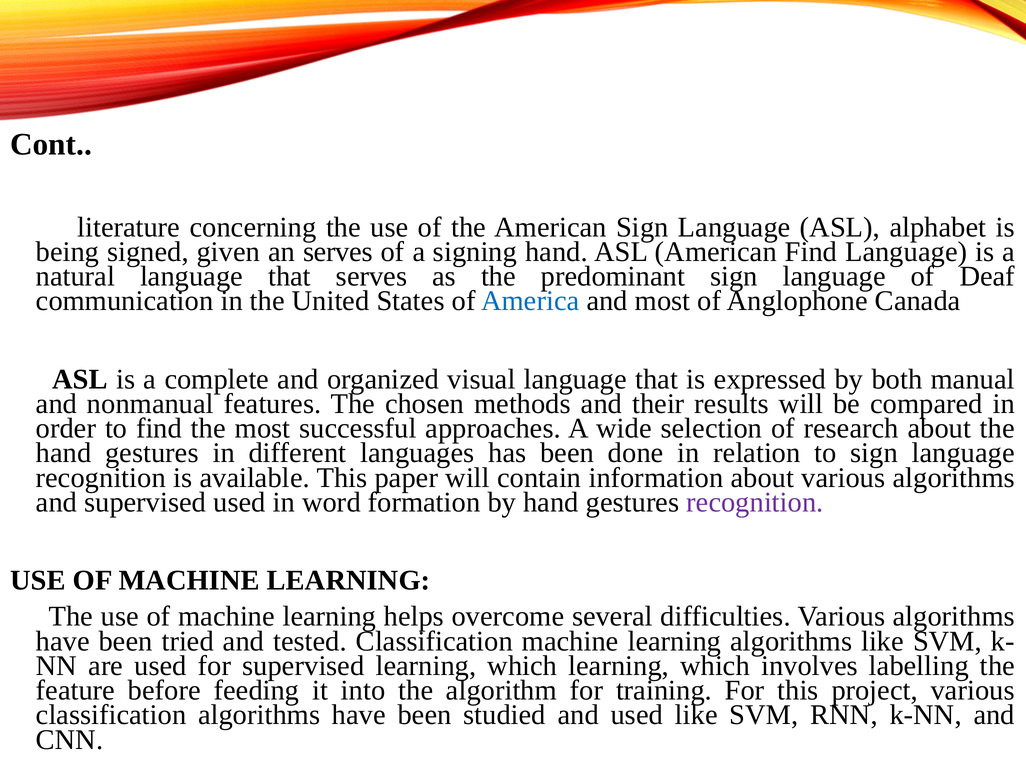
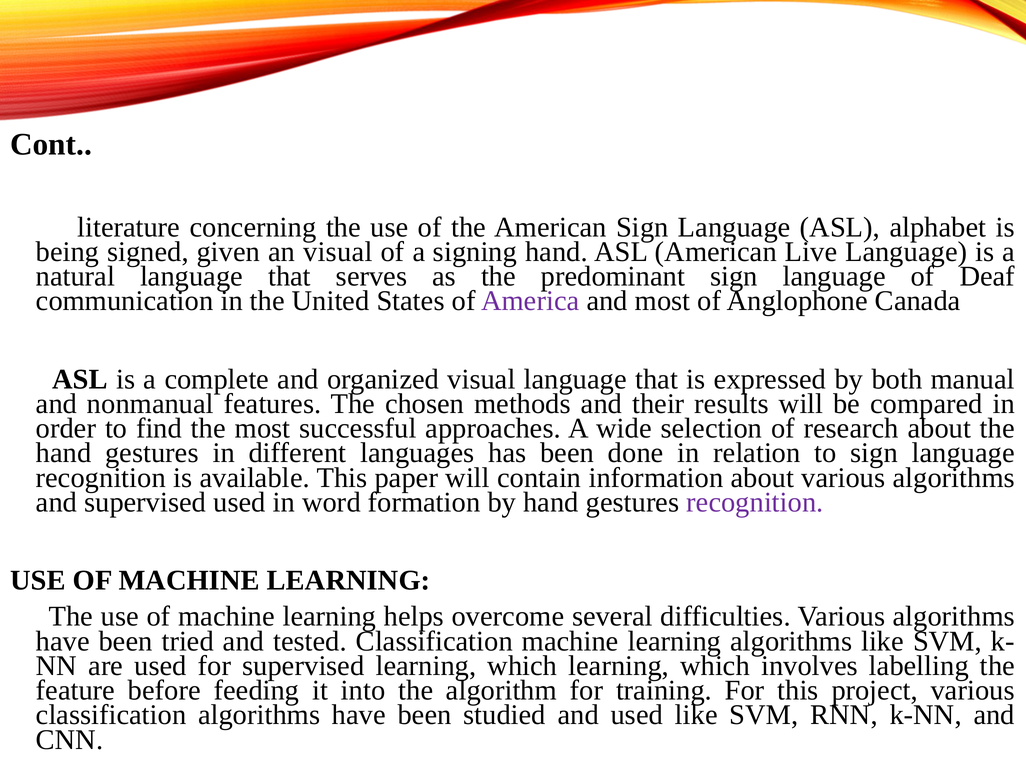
an serves: serves -> visual
American Find: Find -> Live
America colour: blue -> purple
